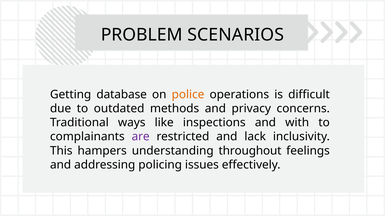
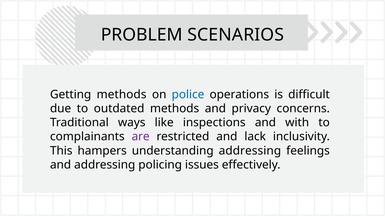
Getting database: database -> methods
police at (188, 95) colour: orange -> blue
throughout at (250, 151): throughout -> addressing
